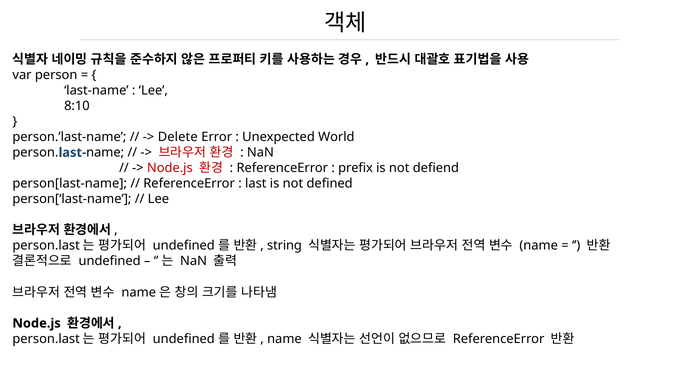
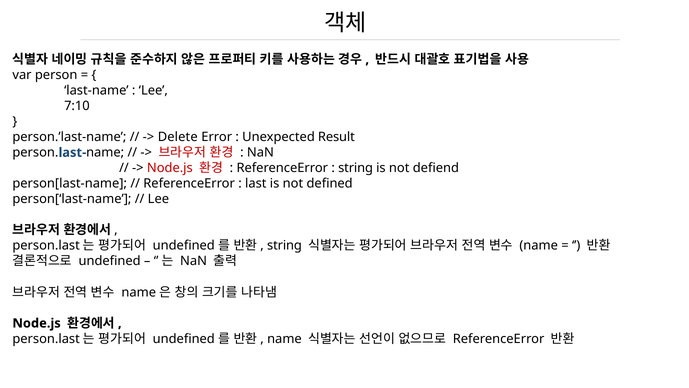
8:10: 8:10 -> 7:10
World: World -> Result
prefix at (356, 168): prefix -> string
